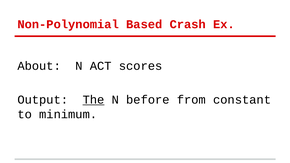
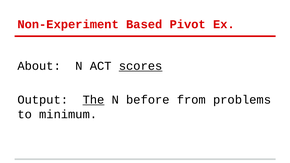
Non-Polynomial: Non-Polynomial -> Non-Experiment
Crash: Crash -> Pivot
scores underline: none -> present
constant: constant -> problems
